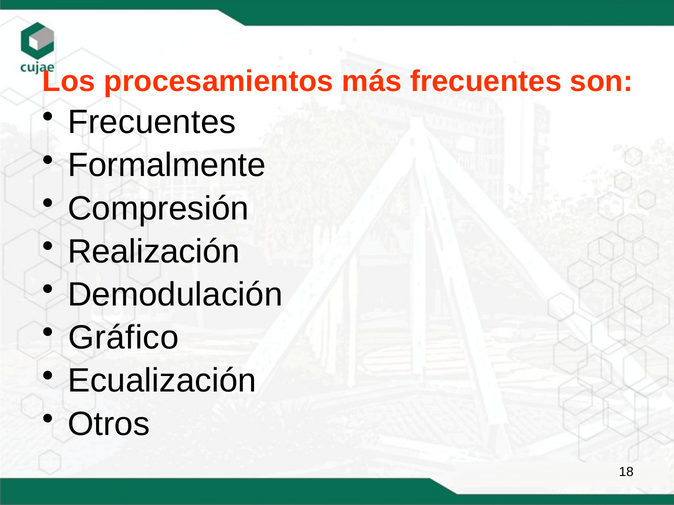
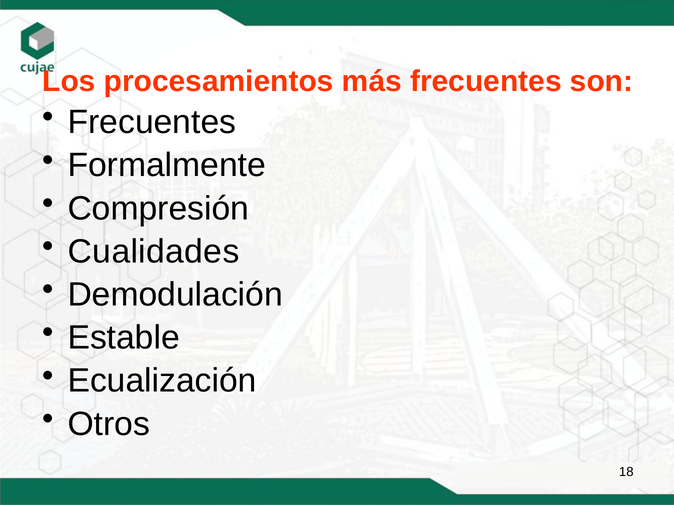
Realización: Realización -> Cualidades
Gráfico: Gráfico -> Estable
